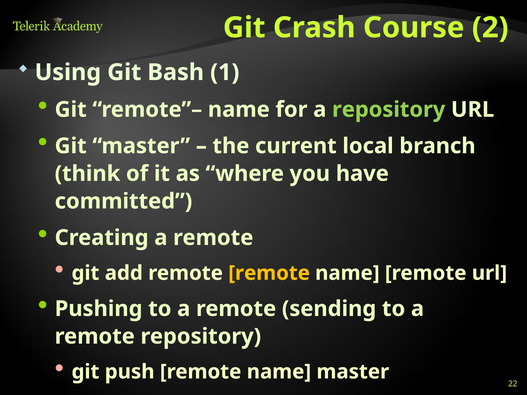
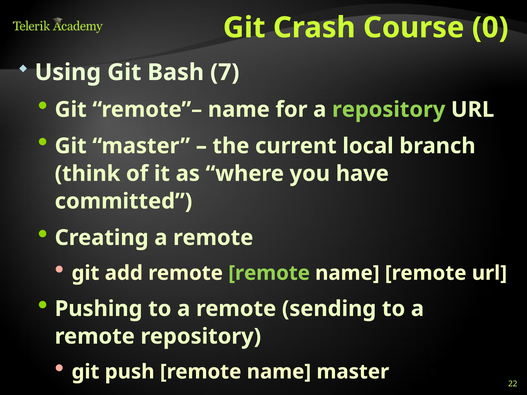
2: 2 -> 0
1: 1 -> 7
remote at (269, 273) colour: yellow -> light green
